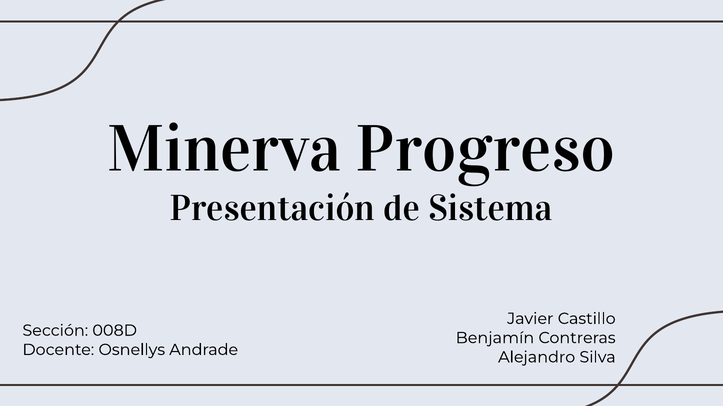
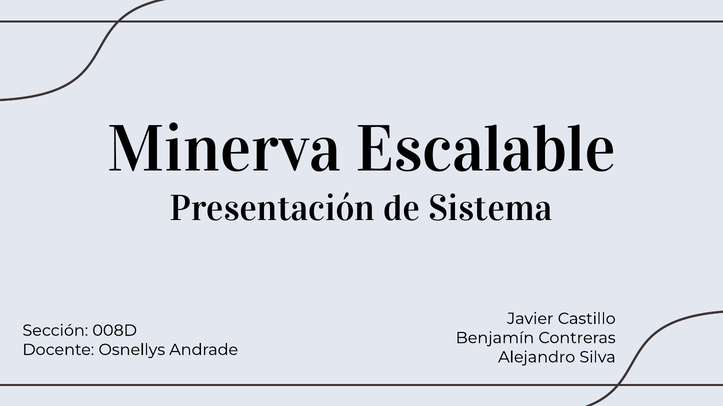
Progreso: Progreso -> Escalable
